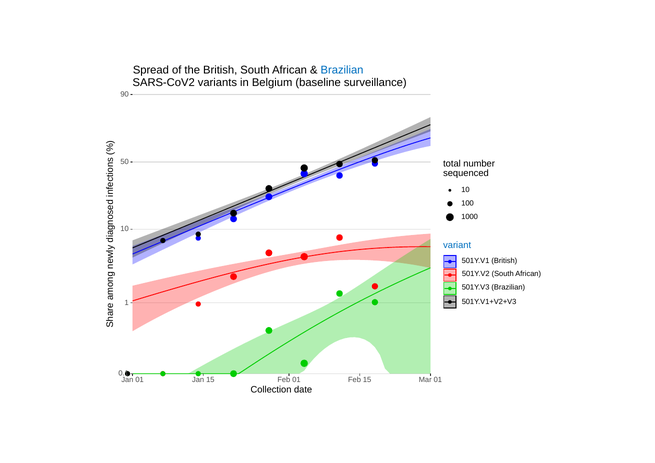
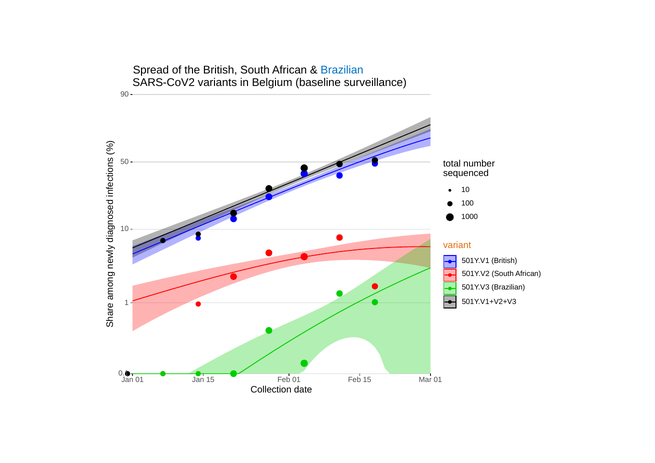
variant colour: blue -> orange
